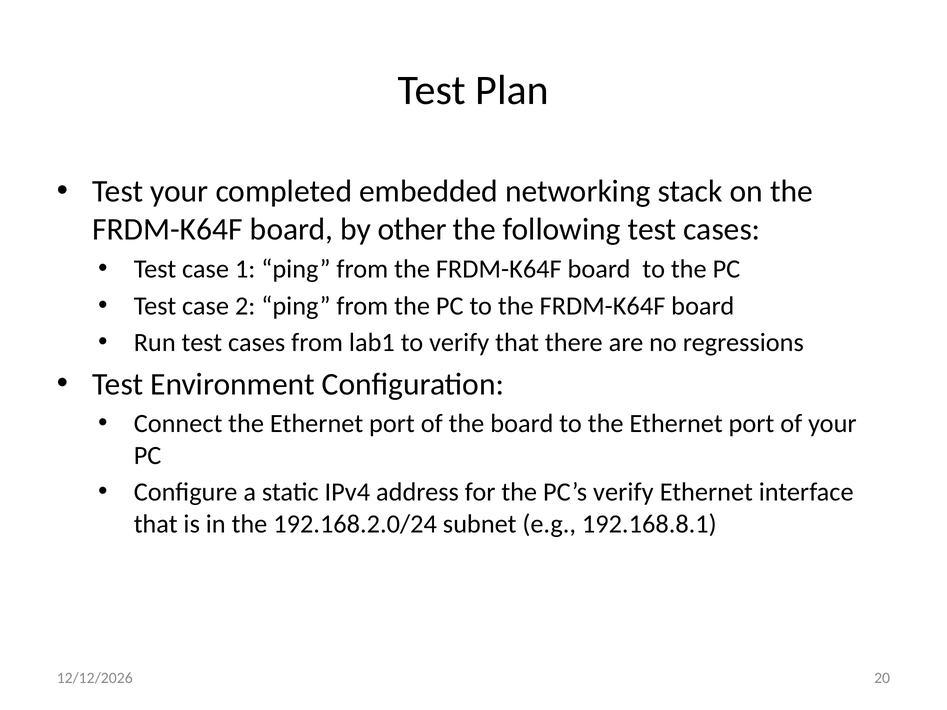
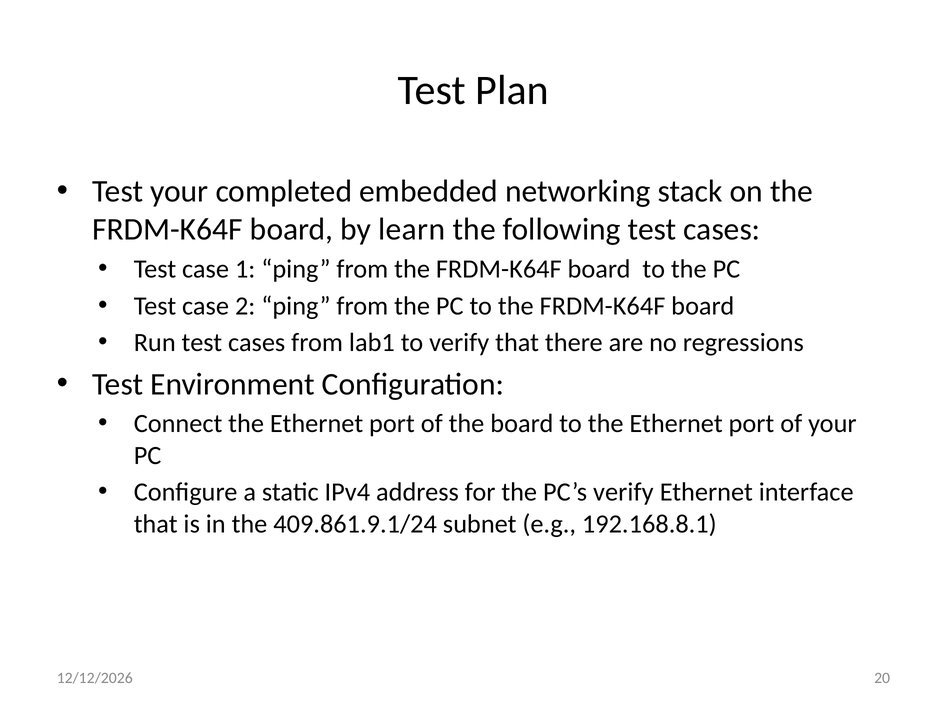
other: other -> learn
192.168.2.0/24: 192.168.2.0/24 -> 409.861.9.1/24
